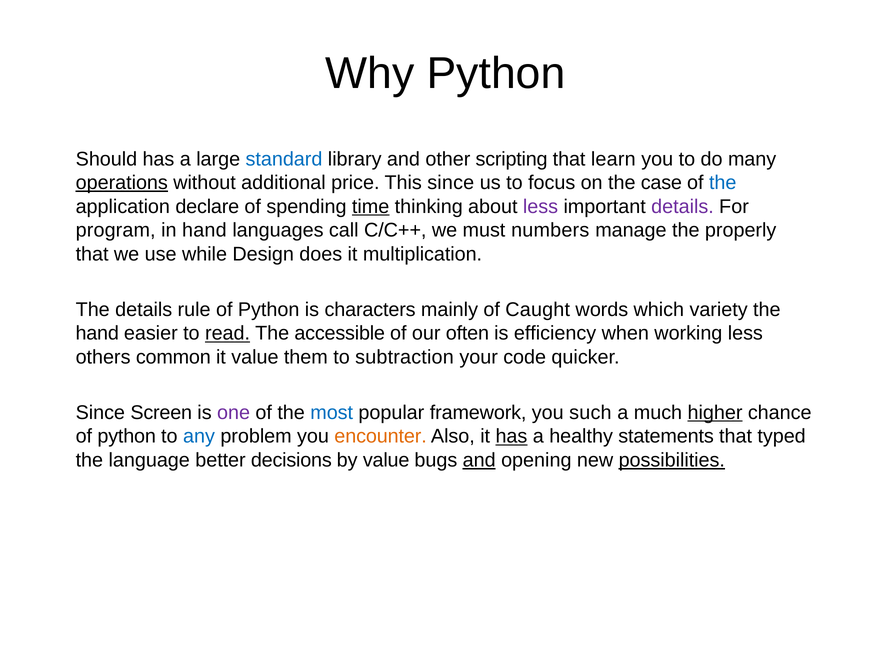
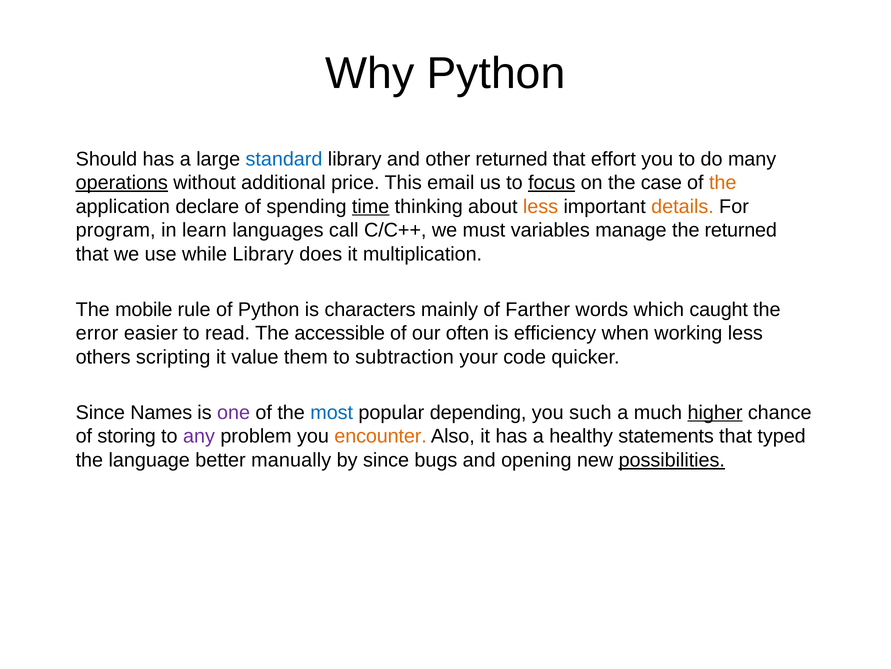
other scripting: scripting -> returned
learn: learn -> effort
This since: since -> email
focus underline: none -> present
the at (723, 183) colour: blue -> orange
less at (541, 206) colour: purple -> orange
details at (683, 206) colour: purple -> orange
in hand: hand -> learn
numbers: numbers -> variables
the properly: properly -> returned
while Design: Design -> Library
The details: details -> mobile
Caught: Caught -> Farther
variety: variety -> caught
hand at (97, 333): hand -> error
read underline: present -> none
common: common -> scripting
Screen: Screen -> Names
framework: framework -> depending
python at (127, 436): python -> storing
any colour: blue -> purple
has at (511, 436) underline: present -> none
decisions: decisions -> manually
by value: value -> since
and at (479, 460) underline: present -> none
